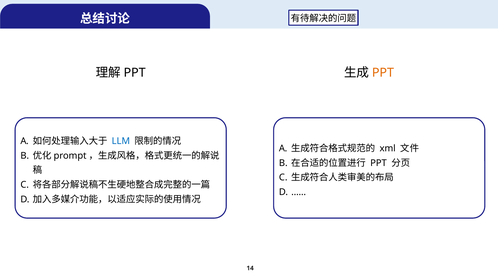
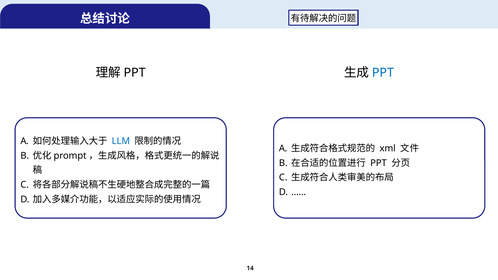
PPT at (383, 73) colour: orange -> blue
